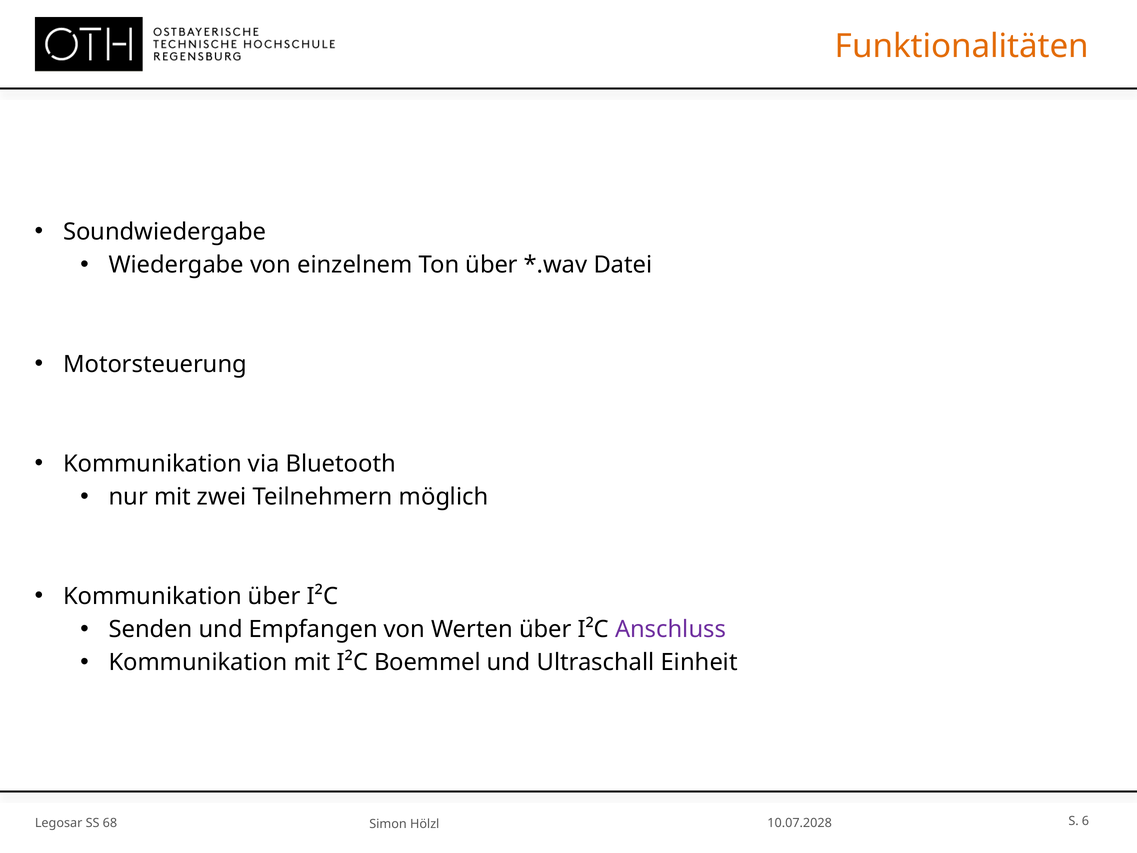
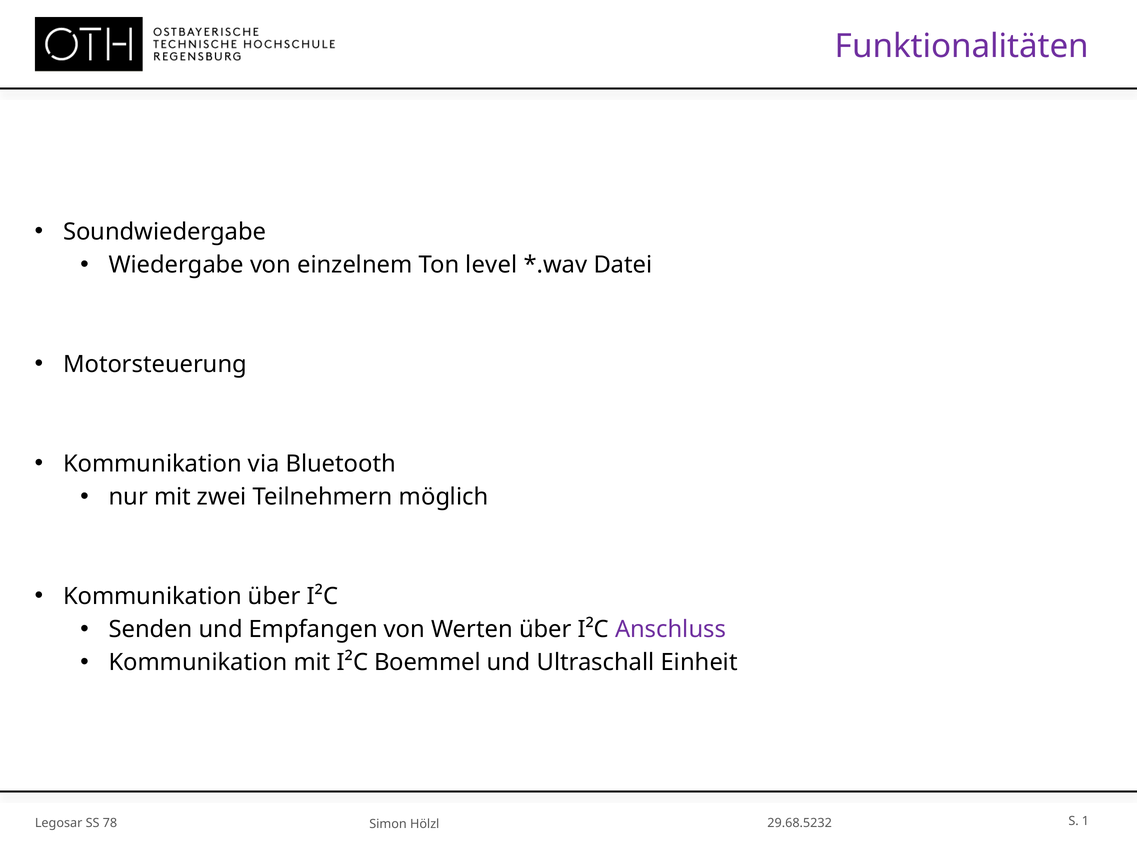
Funktionalitäten colour: orange -> purple
Ton über: über -> level
68: 68 -> 78
10.07.2028: 10.07.2028 -> 29.68.5232
6: 6 -> 1
